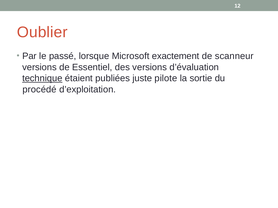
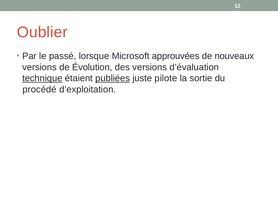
exactement: exactement -> approuvées
scanneur: scanneur -> nouveaux
Essentiel: Essentiel -> Évolution
publiées underline: none -> present
